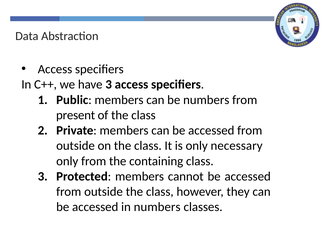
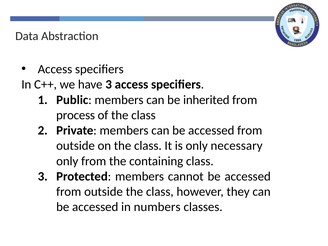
be numbers: numbers -> inherited
present: present -> process
